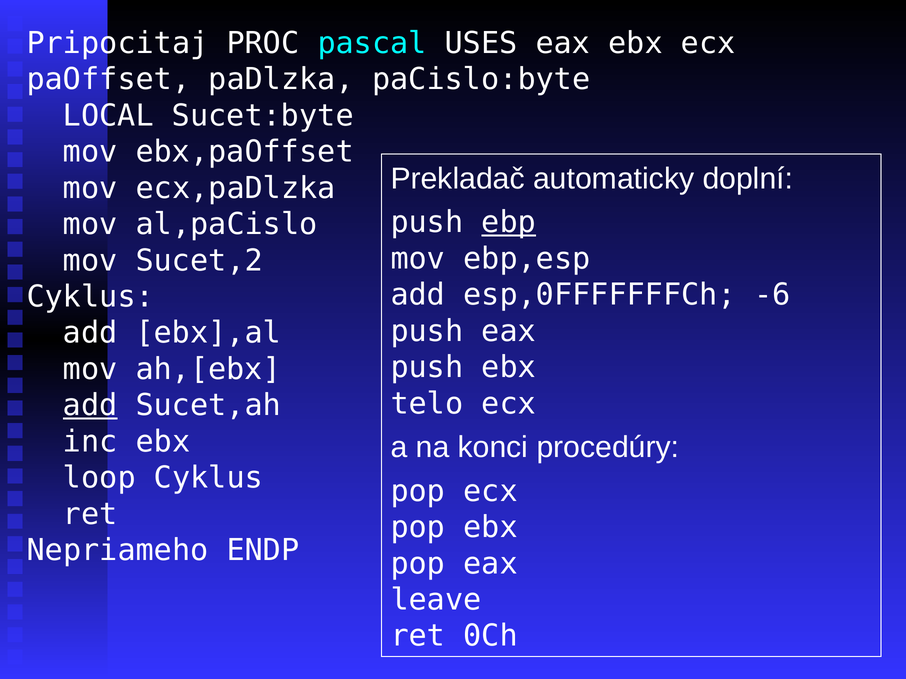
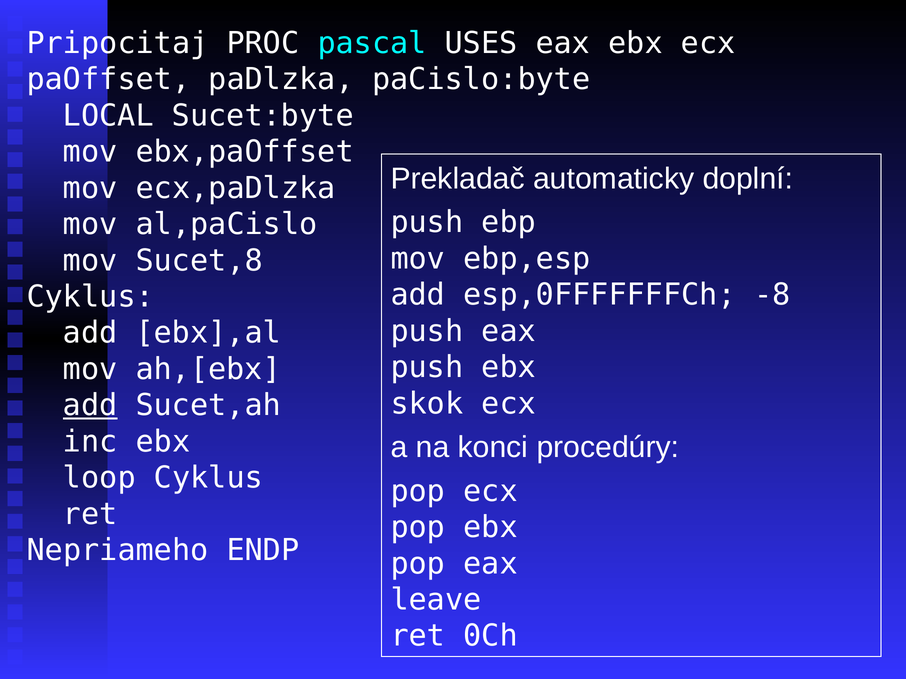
ebp underline: present -> none
Sucet,2: Sucet,2 -> Sucet,8
-6: -6 -> -8
telo: telo -> skok
